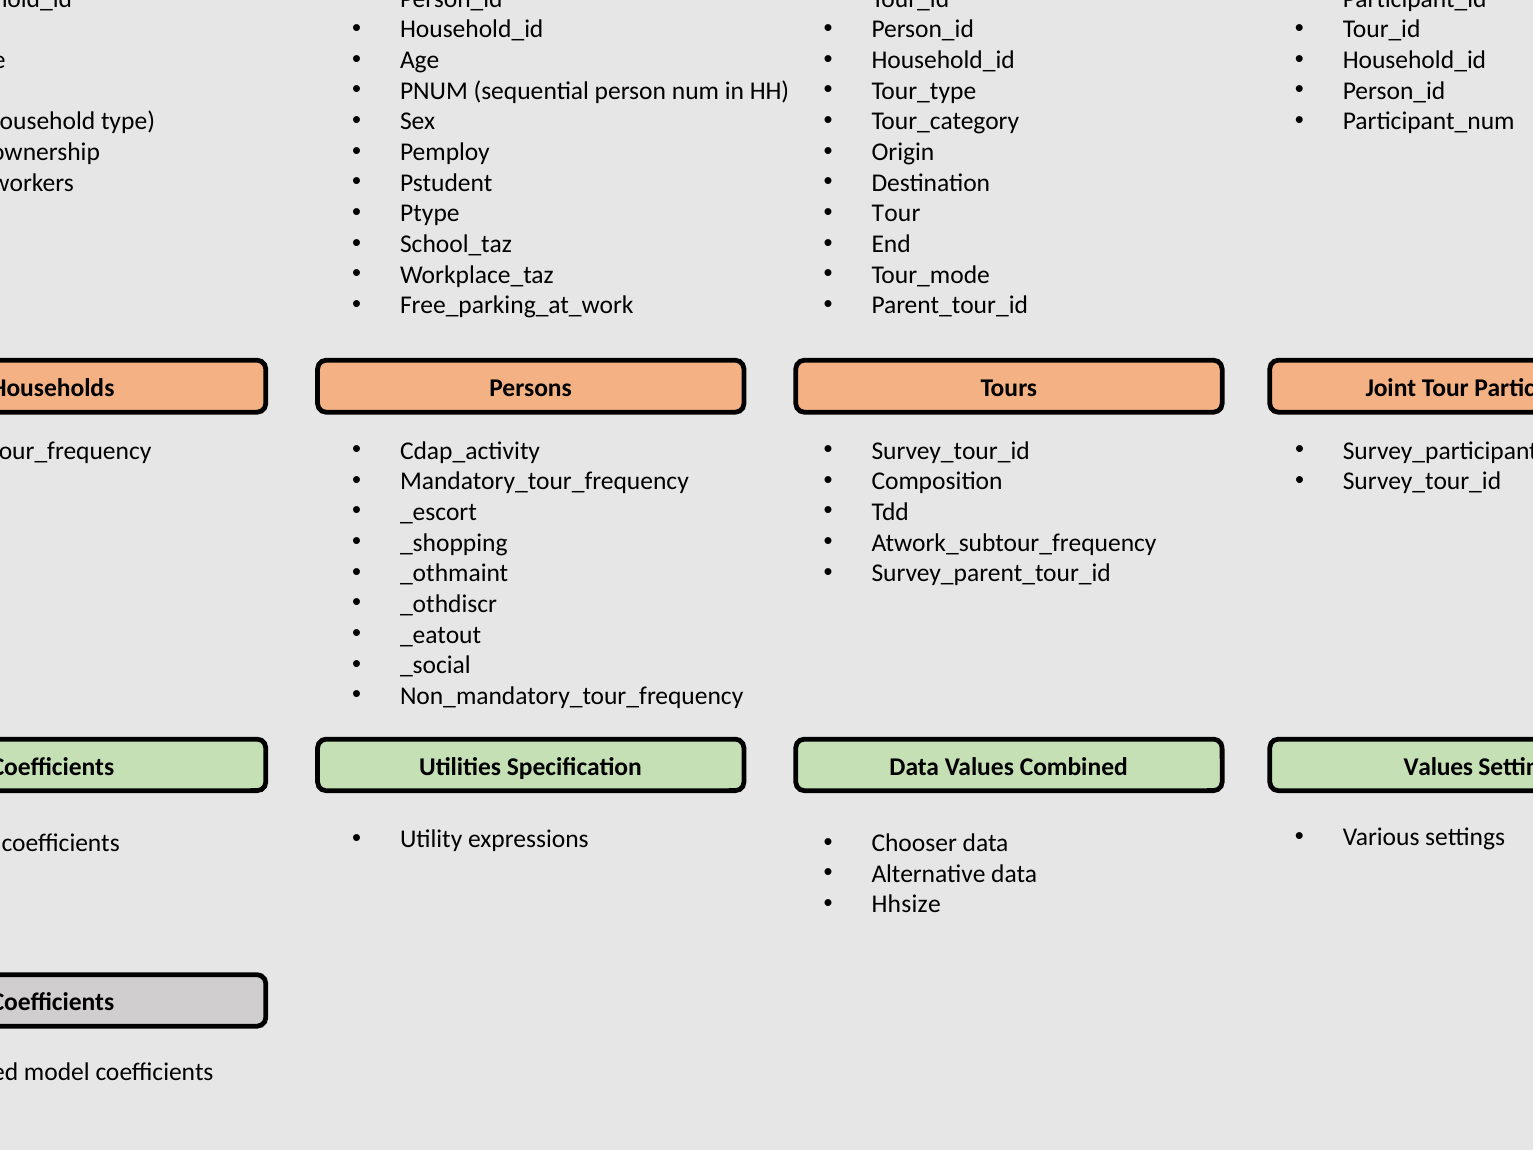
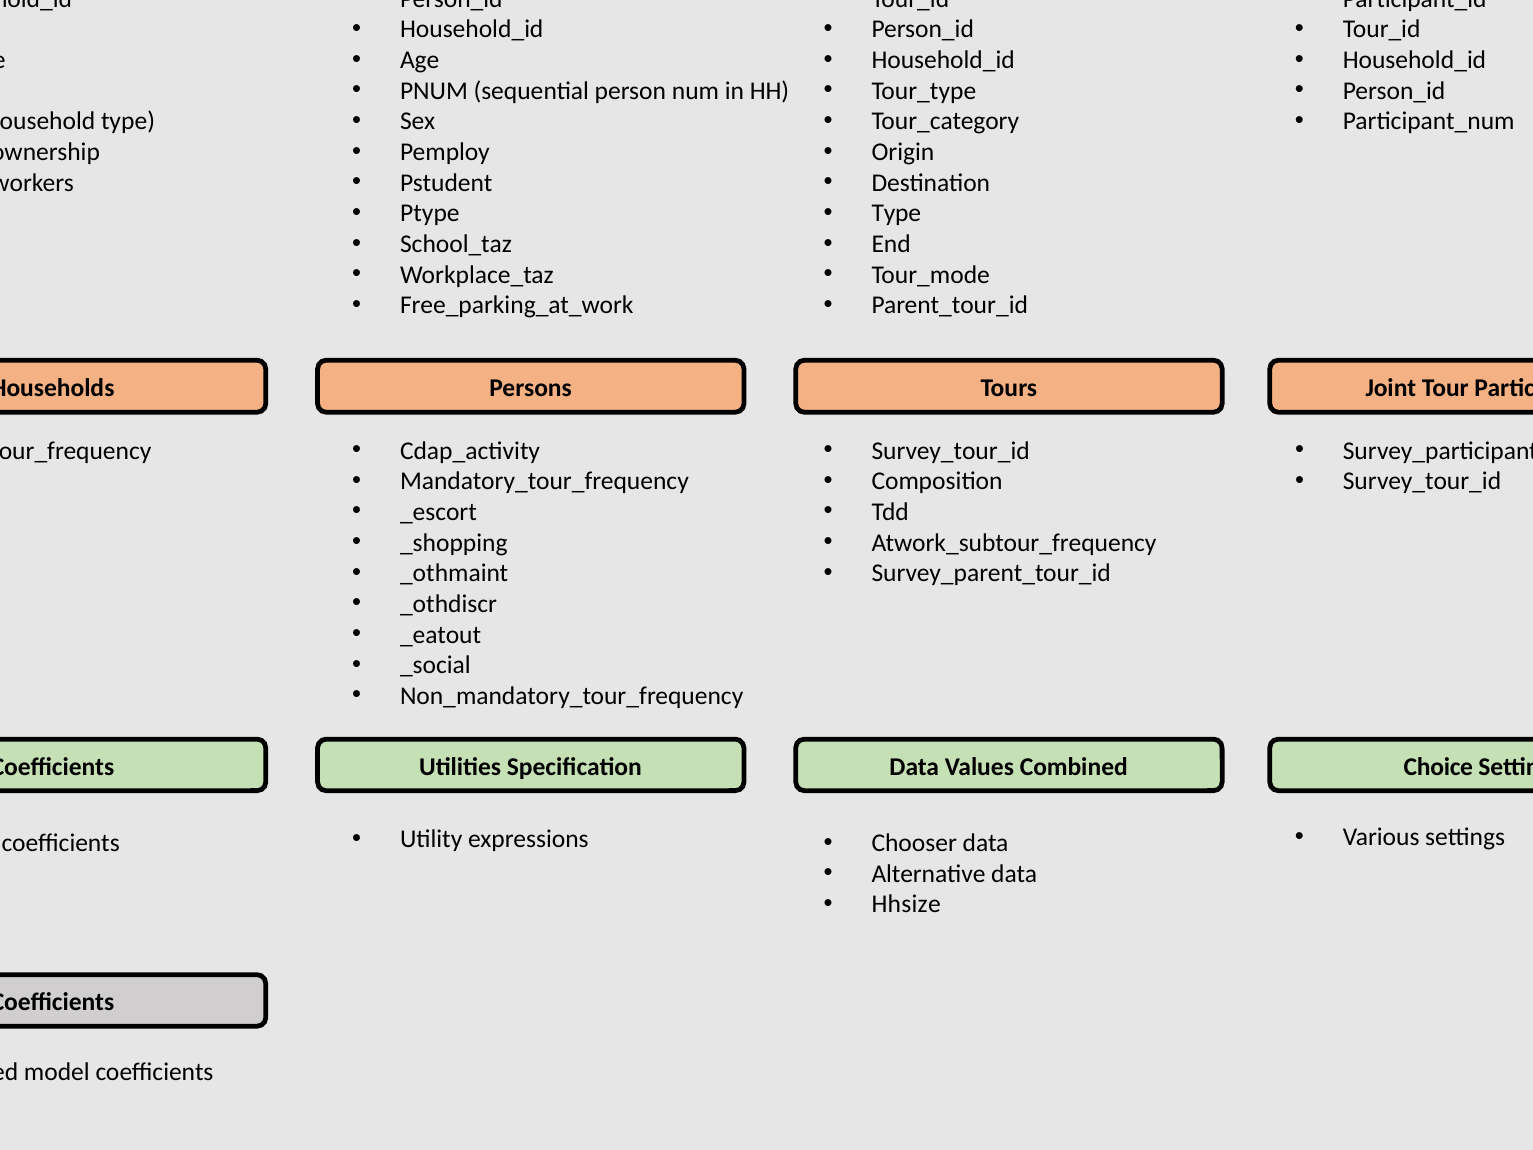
Tour at (896, 213): Tour -> Type
Values at (1438, 766): Values -> Choice
